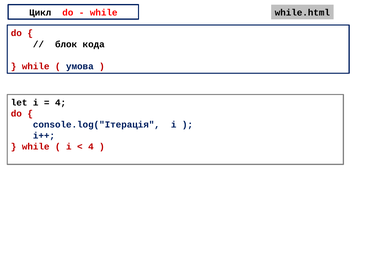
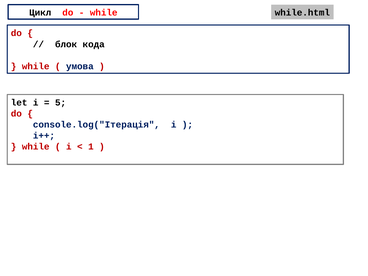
4 at (61, 102): 4 -> 5
4 at (91, 147): 4 -> 1
